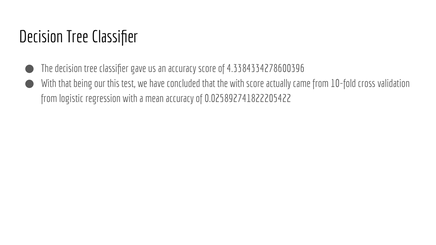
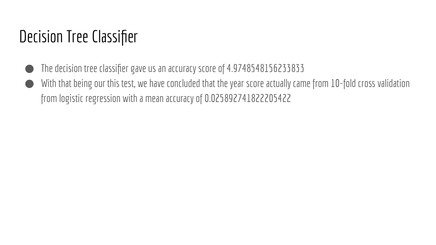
4.3384334278600396: 4.3384334278600396 -> 4.9748548156233833
the with: with -> year
